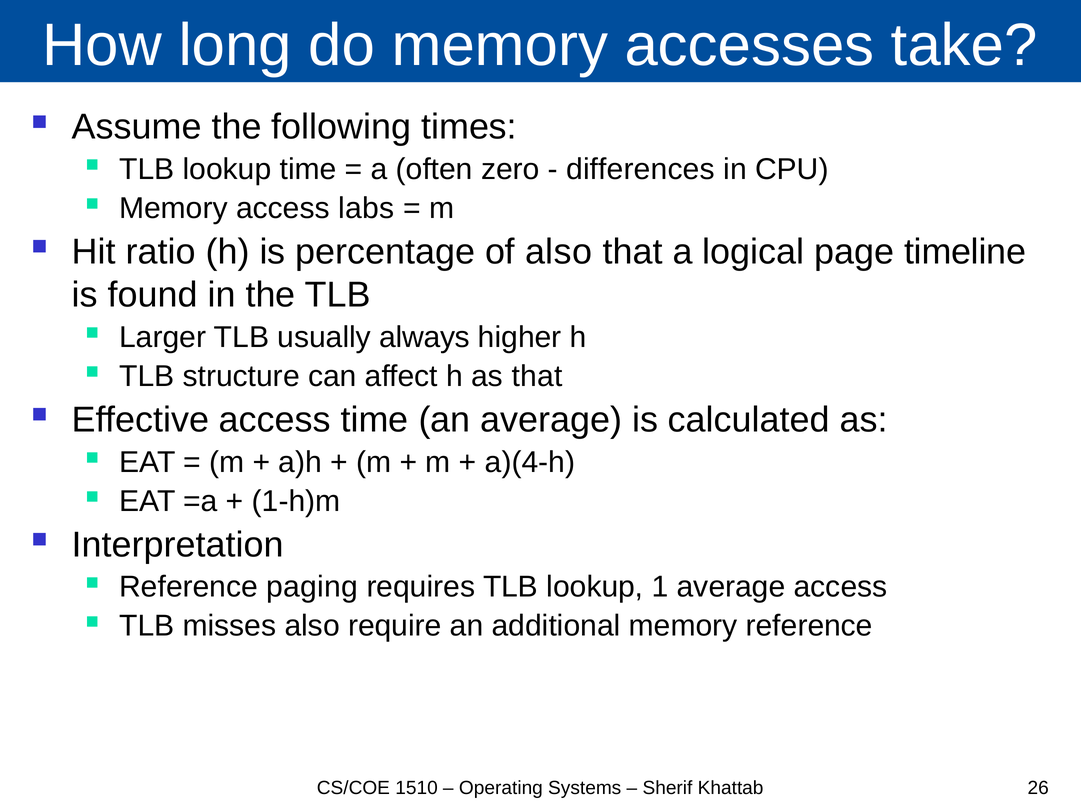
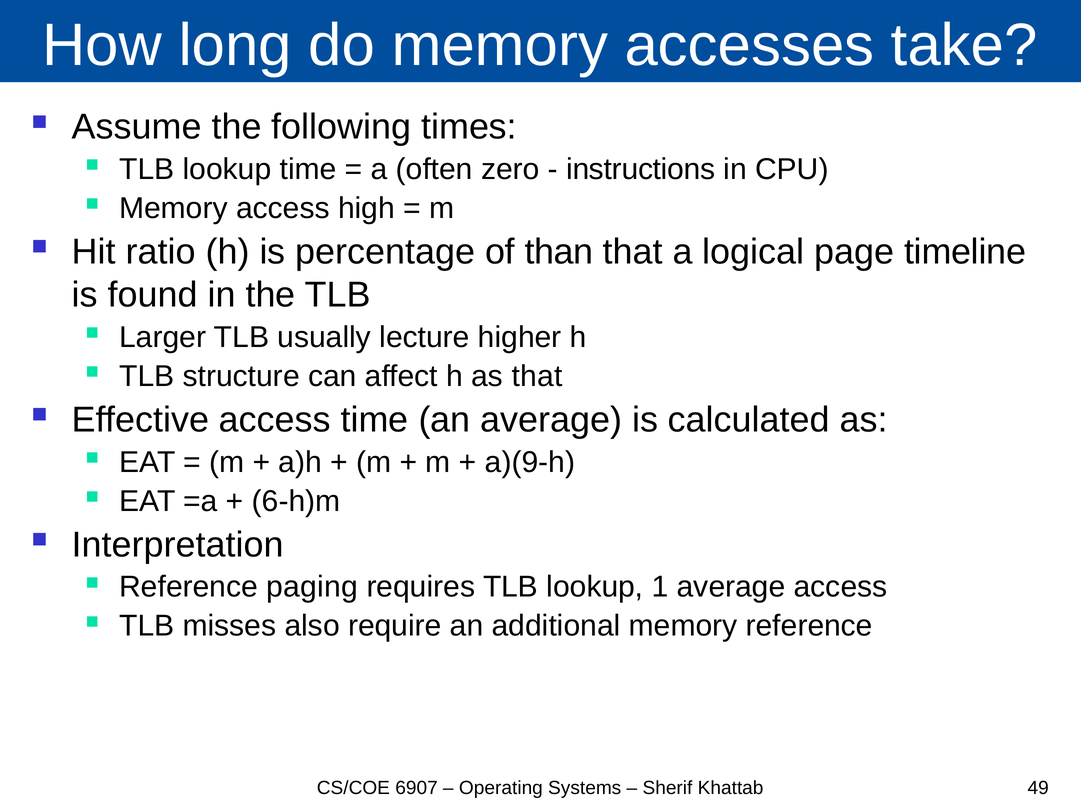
differences: differences -> instructions
labs: labs -> high
of also: also -> than
always: always -> lecture
a)(4-h: a)(4-h -> a)(9-h
1-h)m: 1-h)m -> 6-h)m
1510: 1510 -> 6907
26: 26 -> 49
